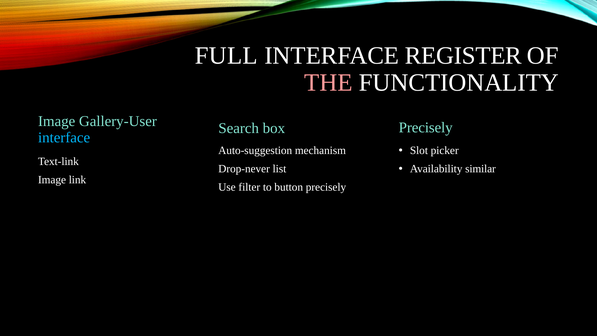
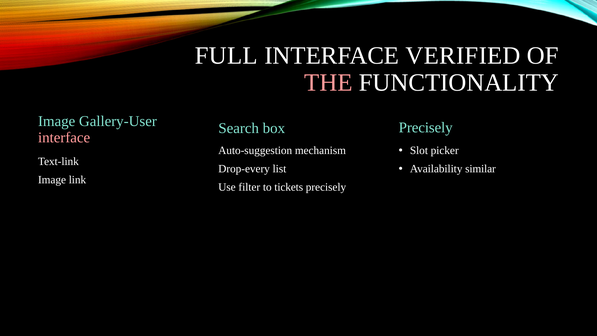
REGISTER: REGISTER -> VERIFIED
interface at (64, 137) colour: light blue -> pink
Drop-never: Drop-never -> Drop-every
button: button -> tickets
